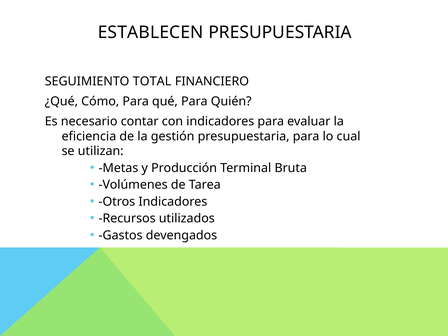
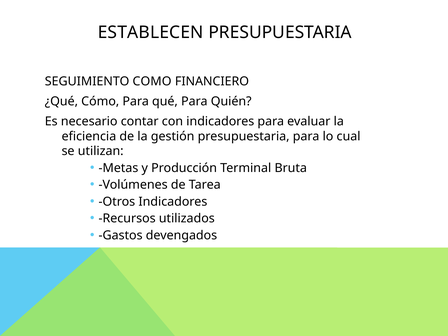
TOTAL: TOTAL -> COMO
